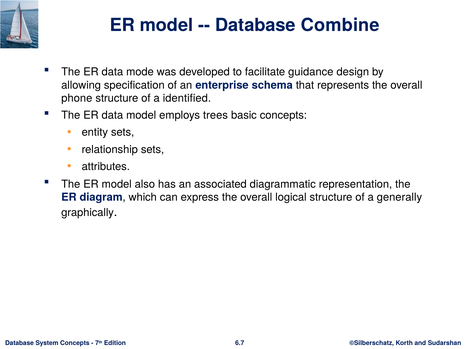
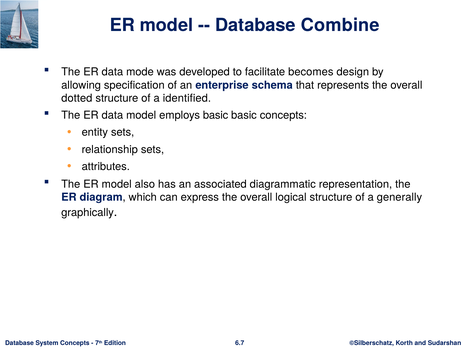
guidance: guidance -> becomes
phone: phone -> dotted
employs trees: trees -> basic
